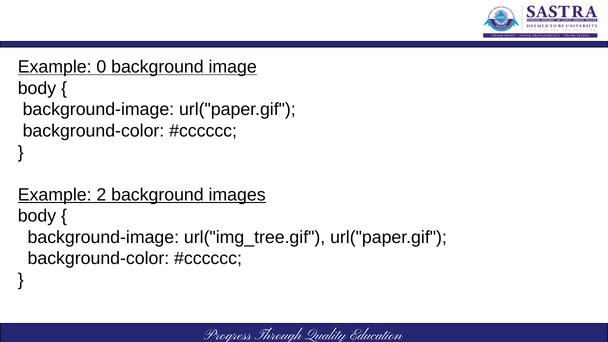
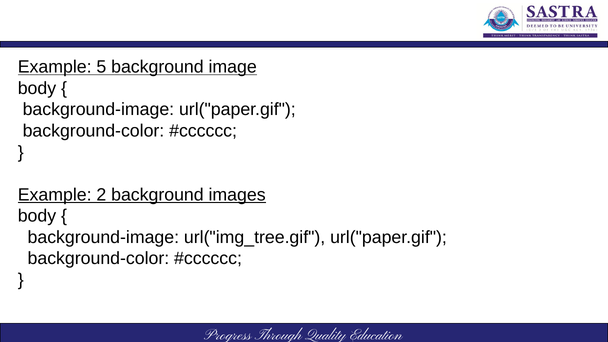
0: 0 -> 5
